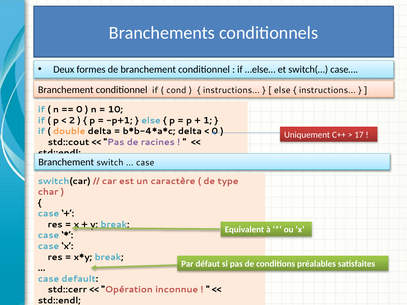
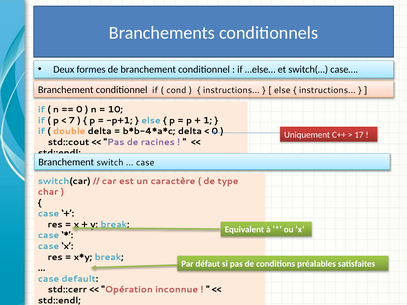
2: 2 -> 7
